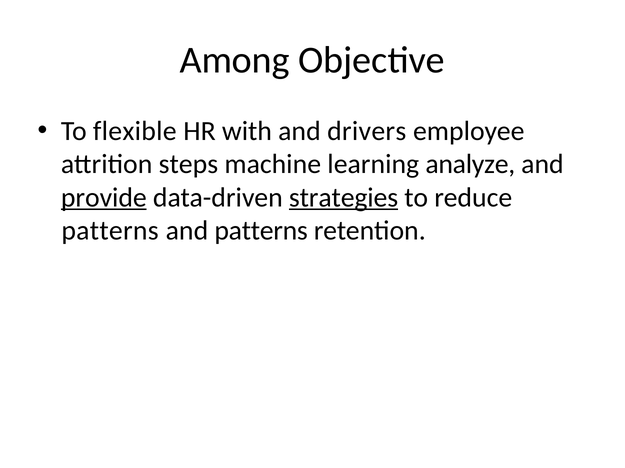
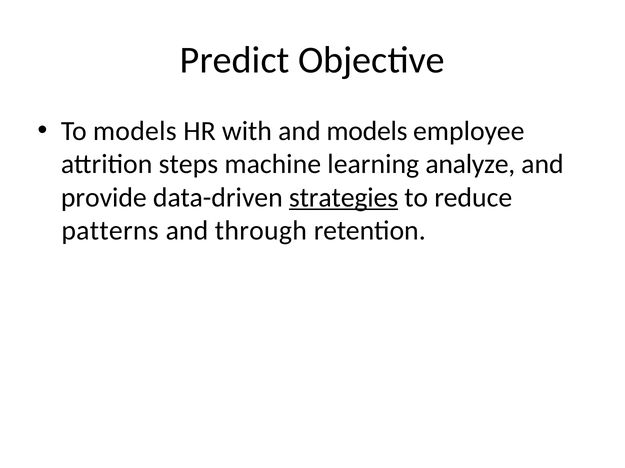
Among: Among -> Predict
To flexible: flexible -> models
and drivers: drivers -> models
provide underline: present -> none
and patterns: patterns -> through
